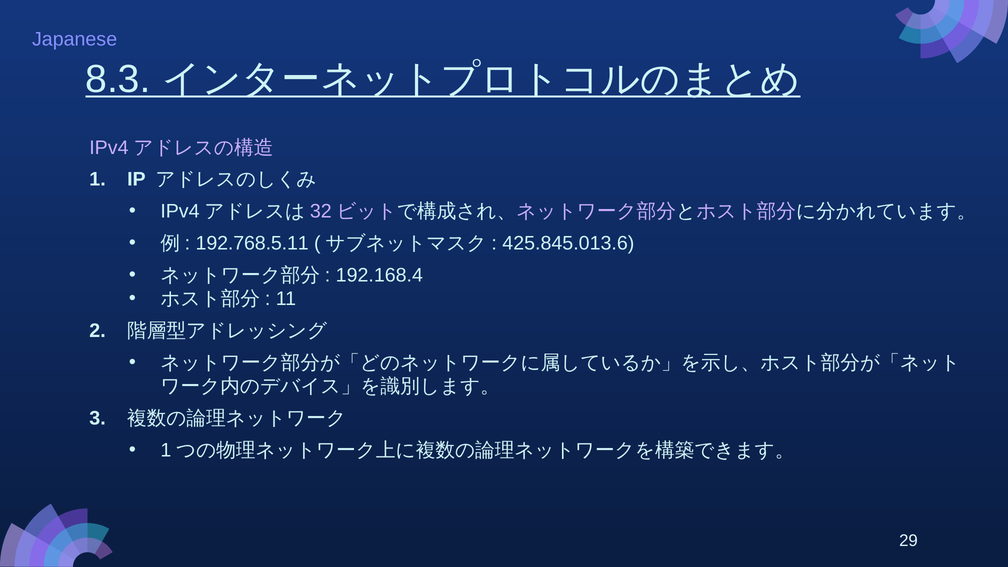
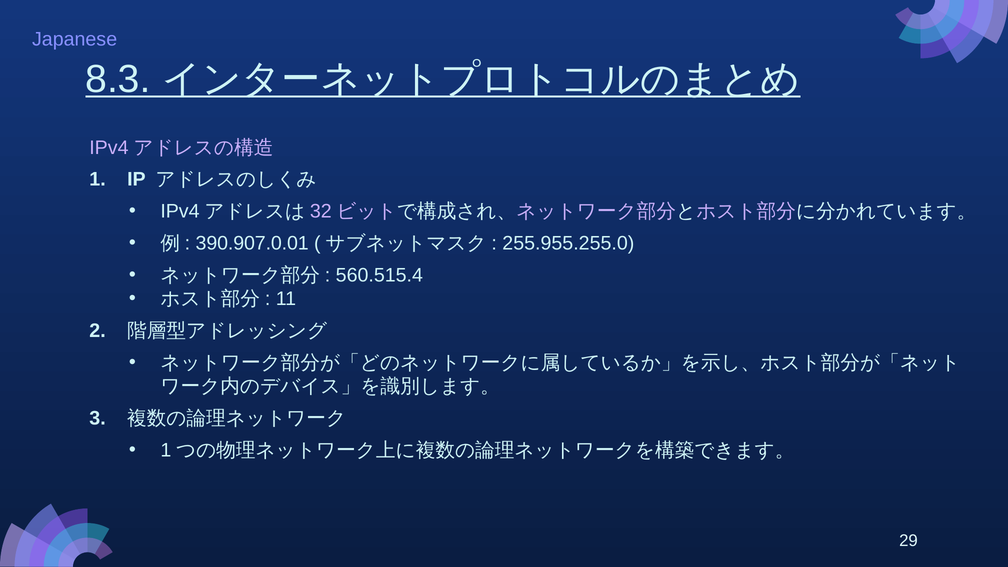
192.768.5.11: 192.768.5.11 -> 390.907.0.01
425.845.013.6: 425.845.013.6 -> 255.955.255.0
192.168.4: 192.168.4 -> 560.515.4
